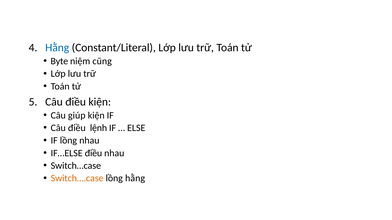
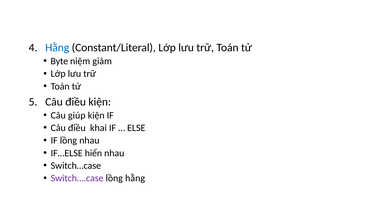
cũng: cũng -> giảm
lệnh: lệnh -> khai
IF…ELSE điều: điều -> hiển
Switch….case colour: orange -> purple
